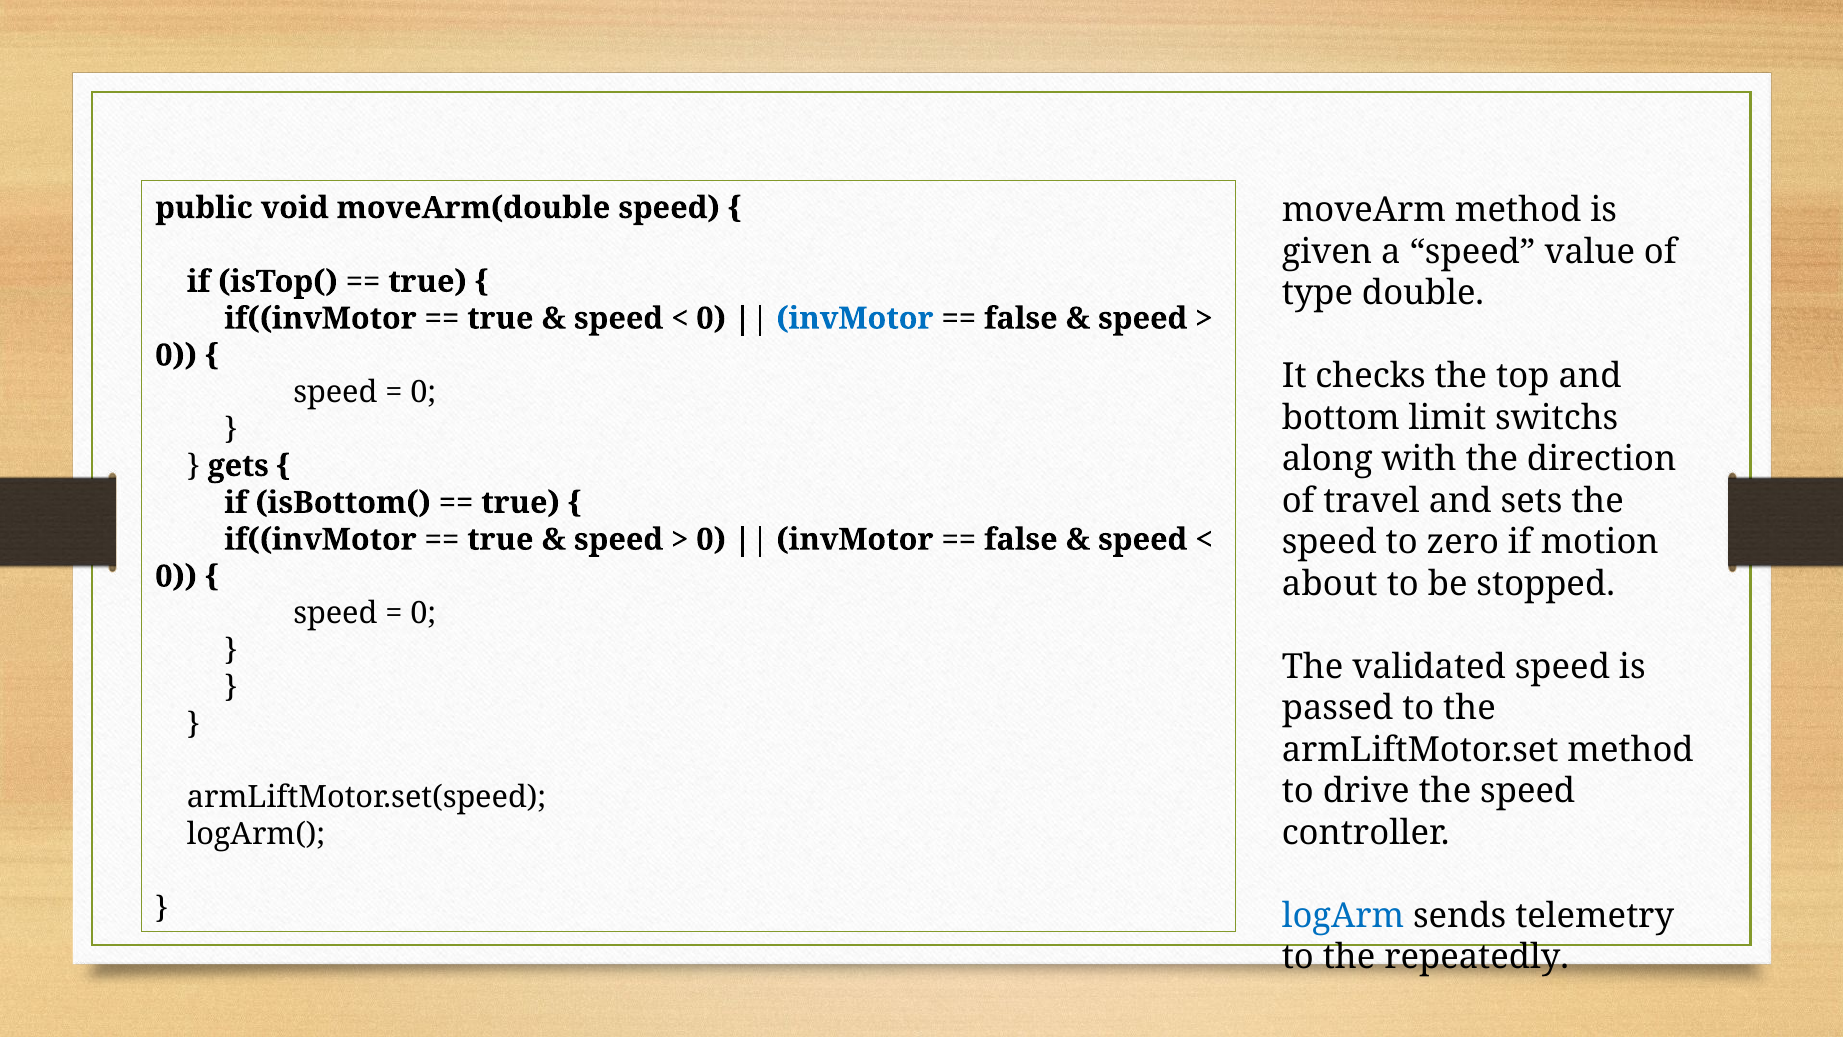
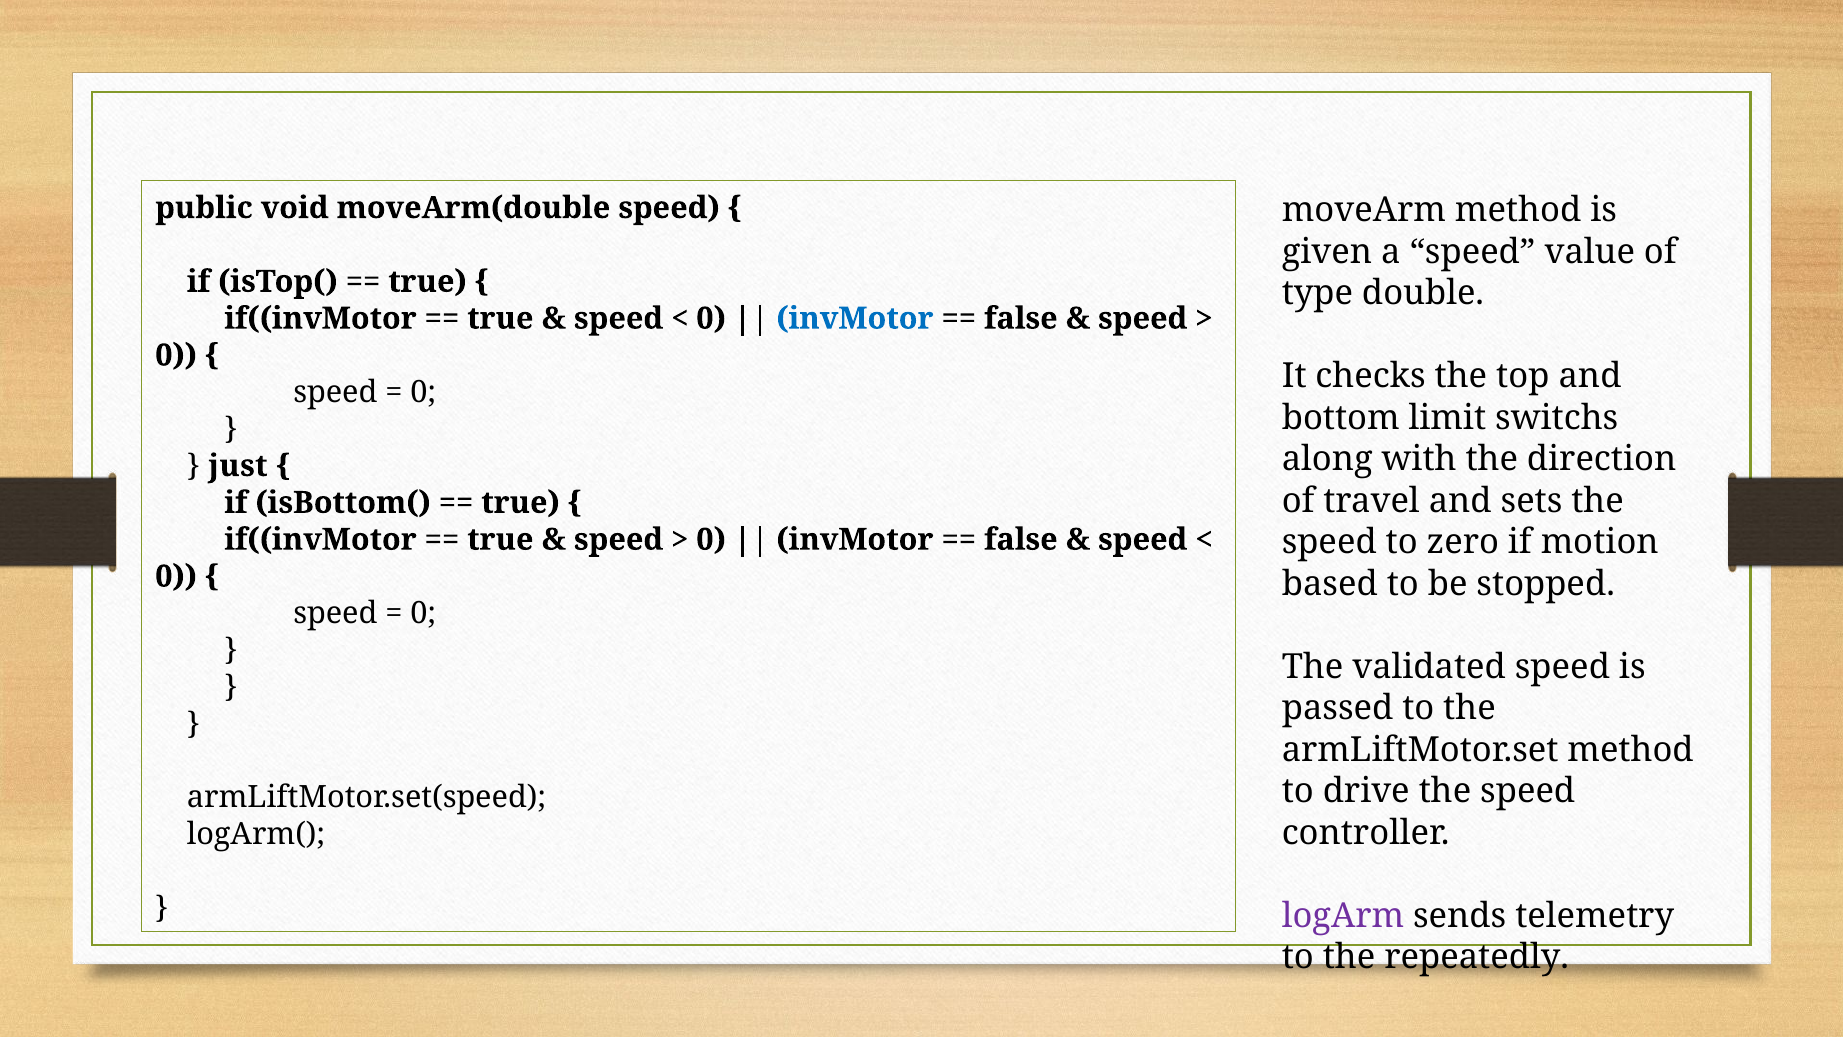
gets: gets -> just
about: about -> based
logArm colour: blue -> purple
